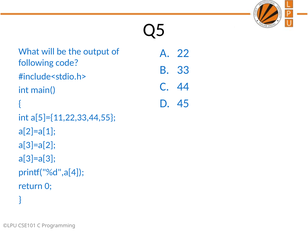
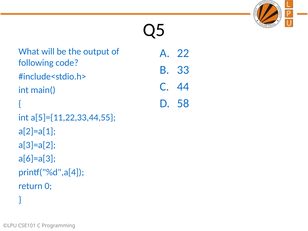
45: 45 -> 58
a[3]=a[3: a[3]=a[3 -> a[6]=a[3
